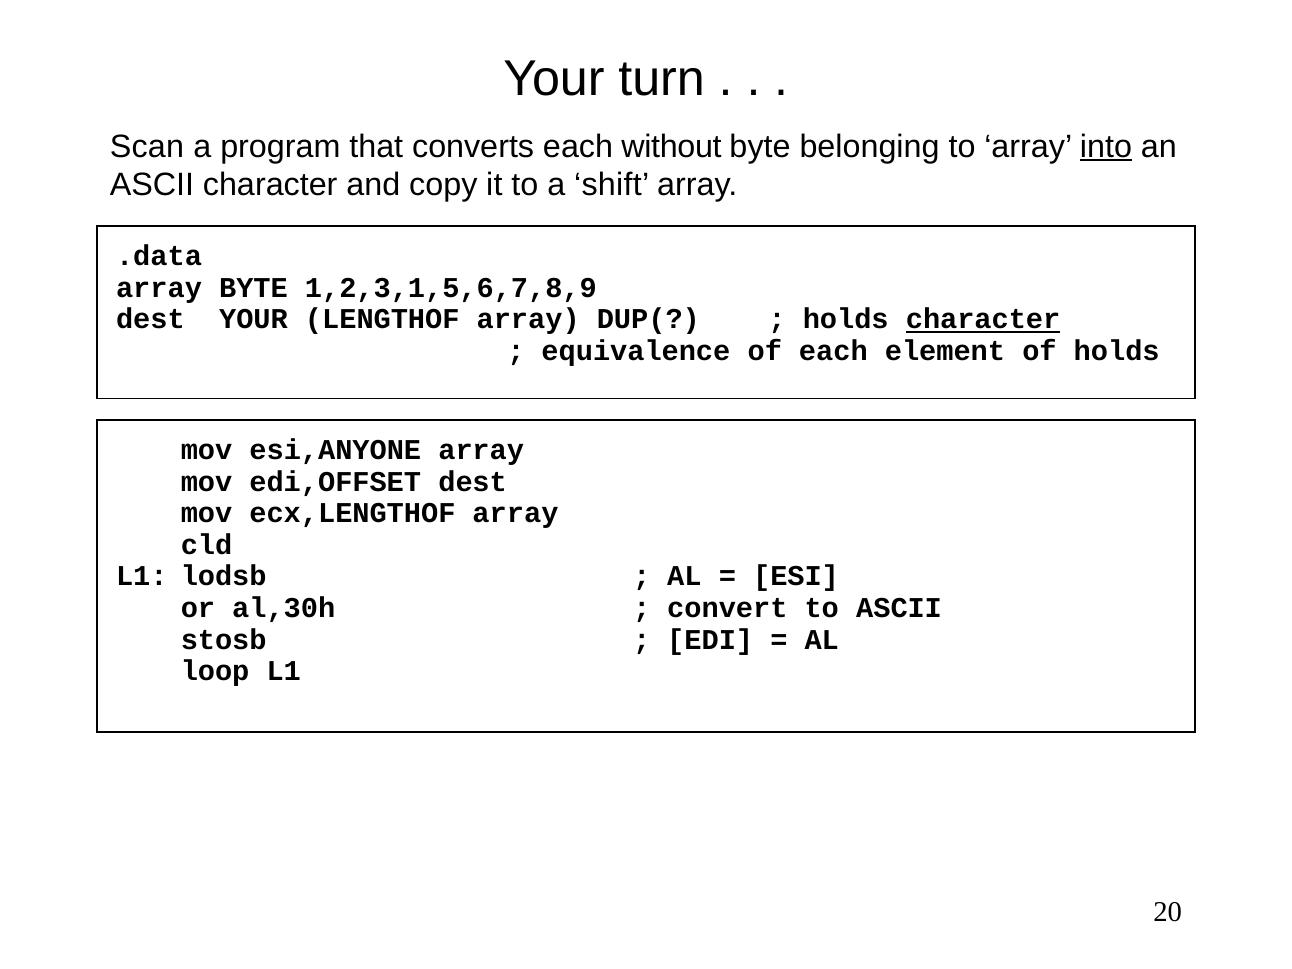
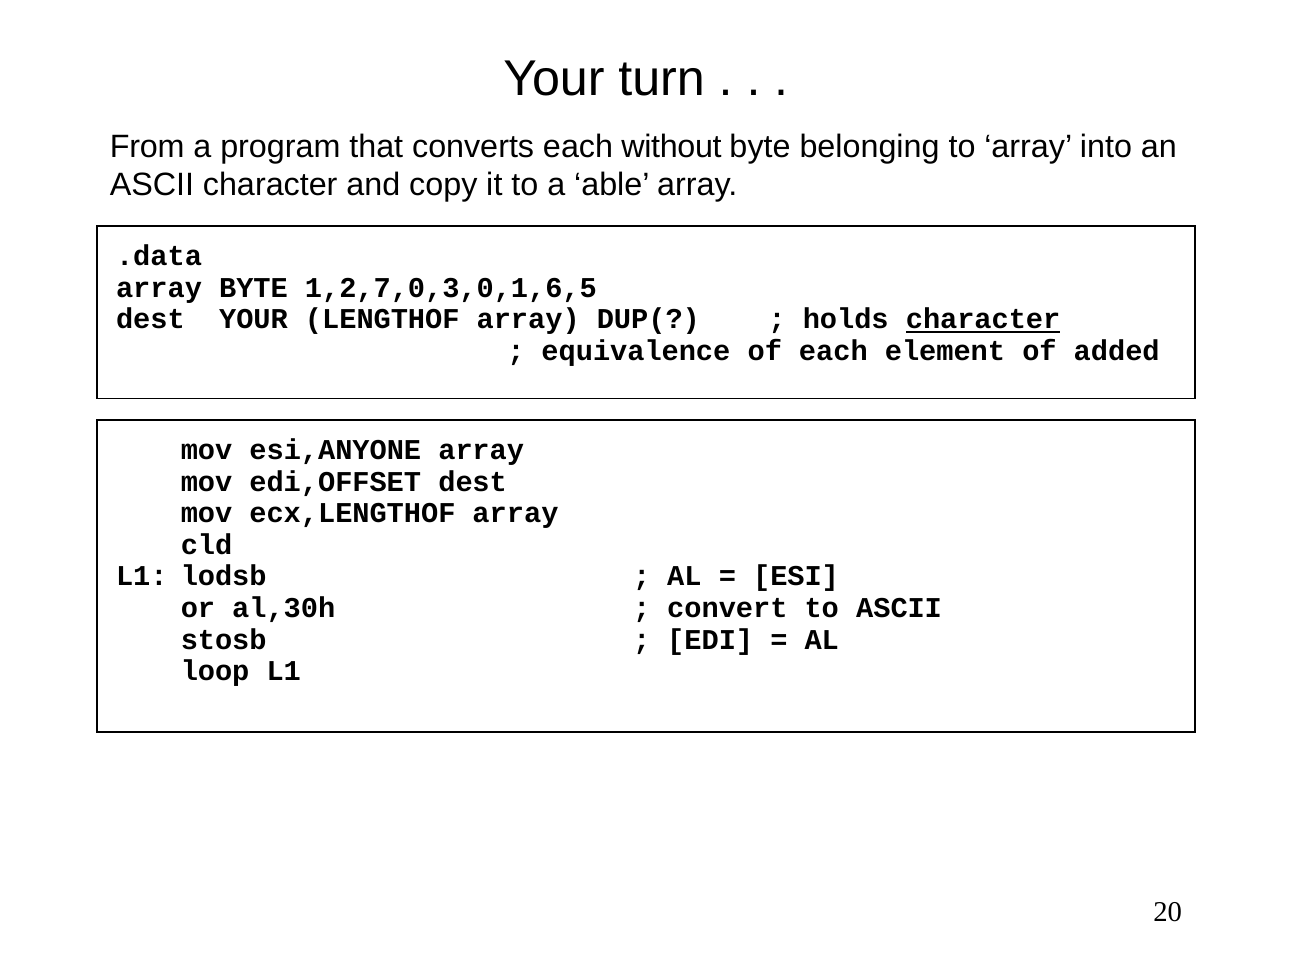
Scan: Scan -> From
into underline: present -> none
shift: shift -> able
1,2,3,1,5,6,7,8,9: 1,2,3,1,5,6,7,8,9 -> 1,2,7,0,3,0,1,6,5
of holds: holds -> added
